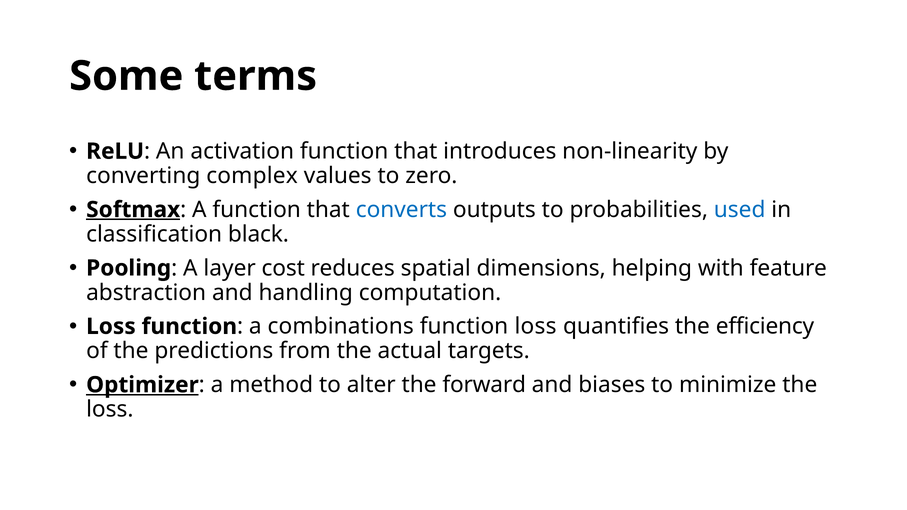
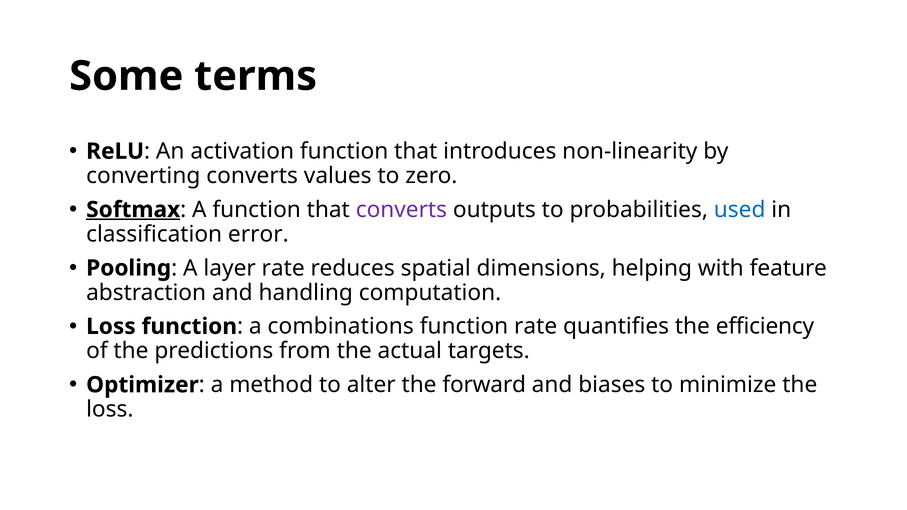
converting complex: complex -> converts
converts at (401, 210) colour: blue -> purple
black: black -> error
layer cost: cost -> rate
function loss: loss -> rate
Optimizer underline: present -> none
